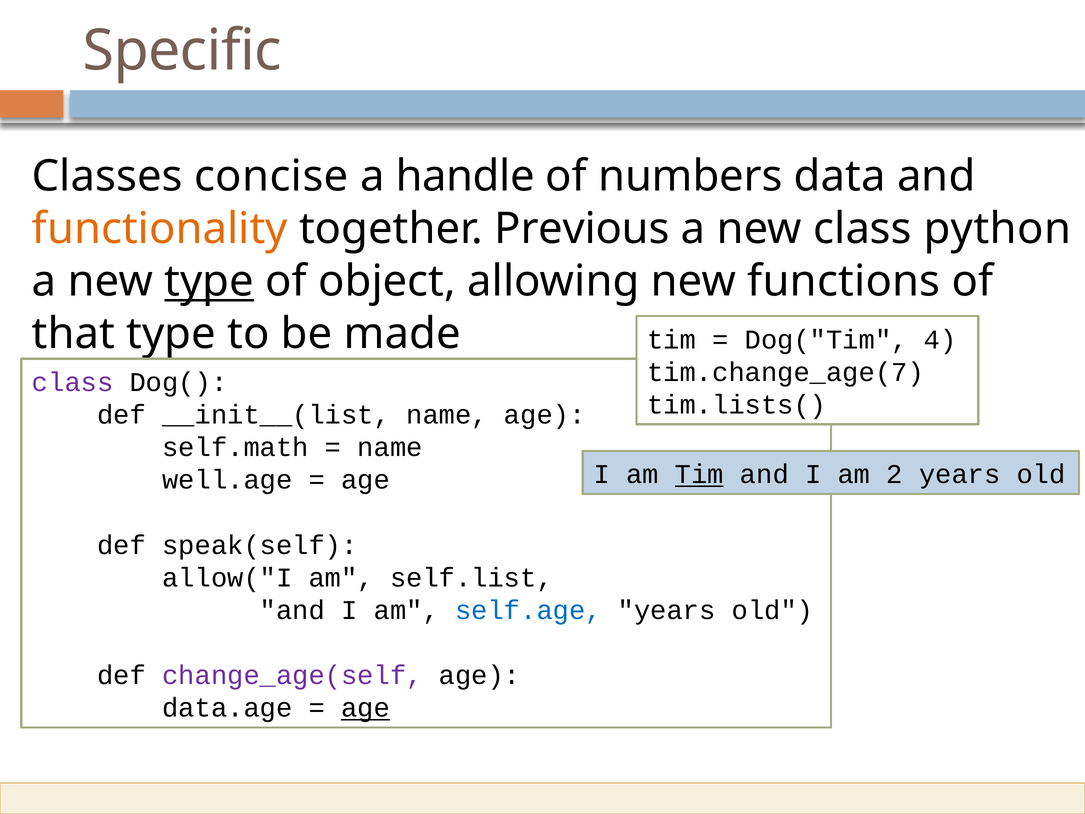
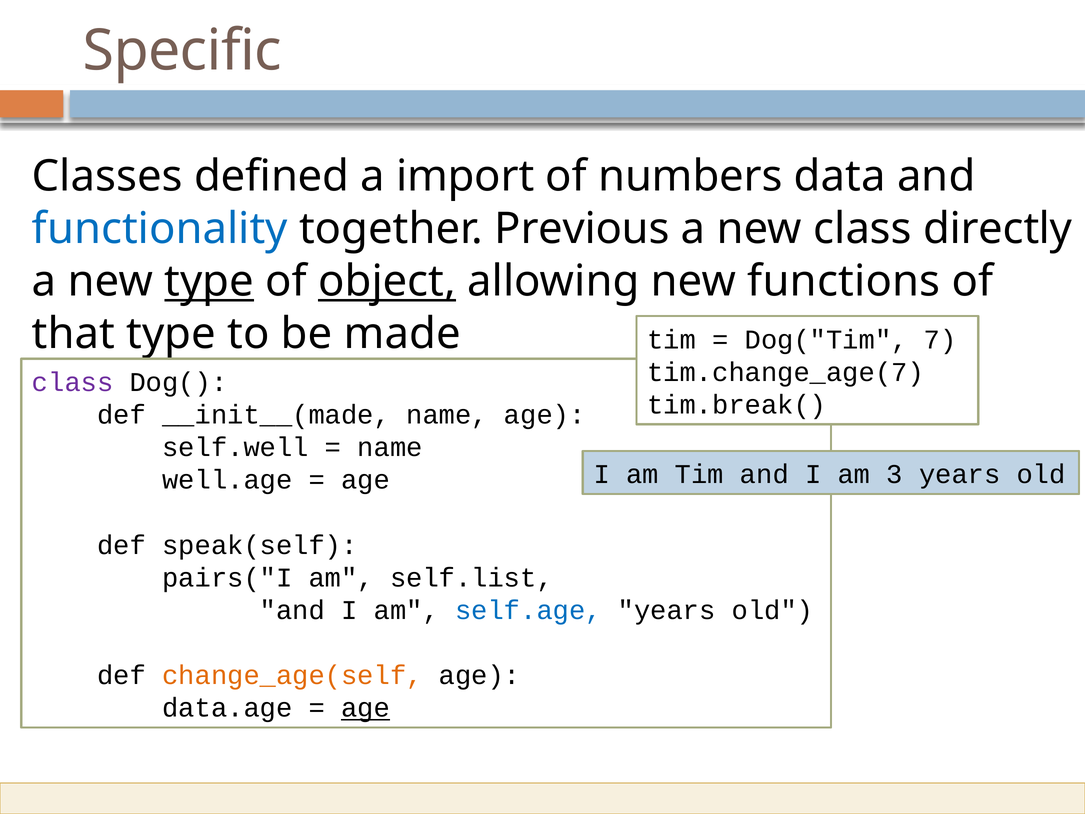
concise: concise -> defined
handle: handle -> import
functionality colour: orange -> blue
python: python -> directly
object underline: none -> present
4: 4 -> 7
tim.lists(: tim.lists( -> tim.break(
__init__(list: __init__(list -> __init__(made
self.math: self.math -> self.well
Tim at (699, 474) underline: present -> none
2: 2 -> 3
allow("I: allow("I -> pairs("I
change_age(self colour: purple -> orange
